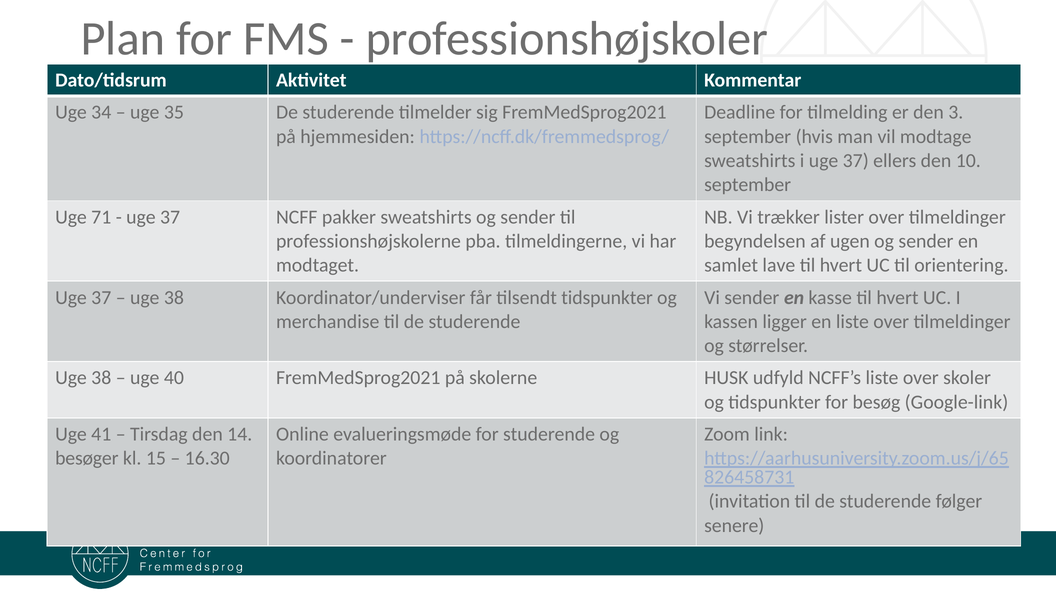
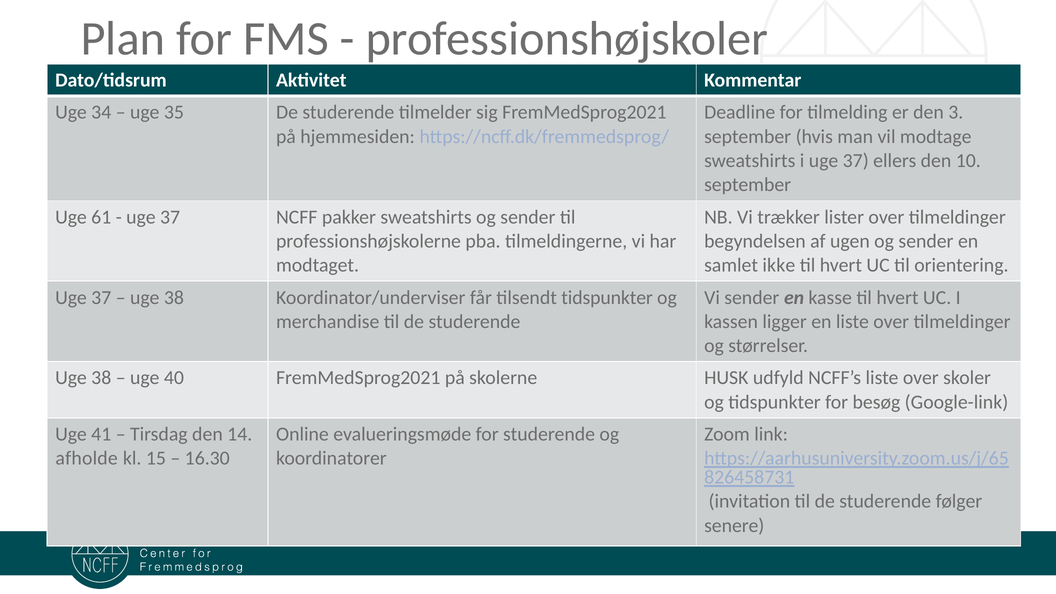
71: 71 -> 61
lave: lave -> ikke
besøger: besøger -> afholde
